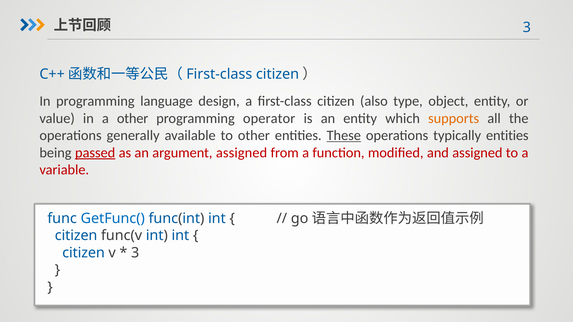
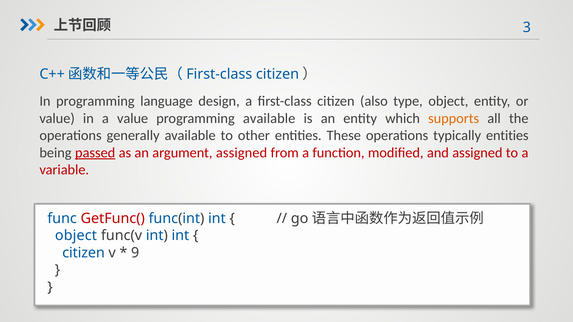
a other: other -> value
programming operator: operator -> available
These underline: present -> none
GetFunc( colour: blue -> red
citizen at (76, 236): citizen -> object
3 at (135, 253): 3 -> 9
